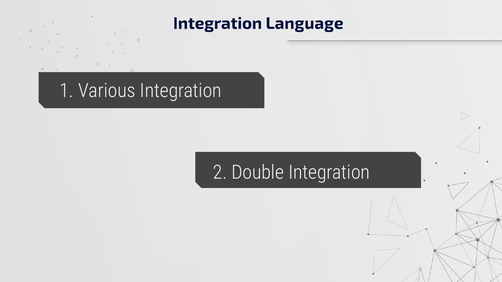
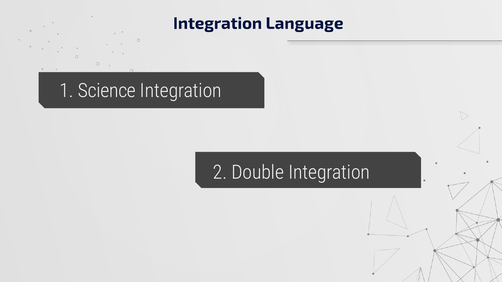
Various: Various -> Science
